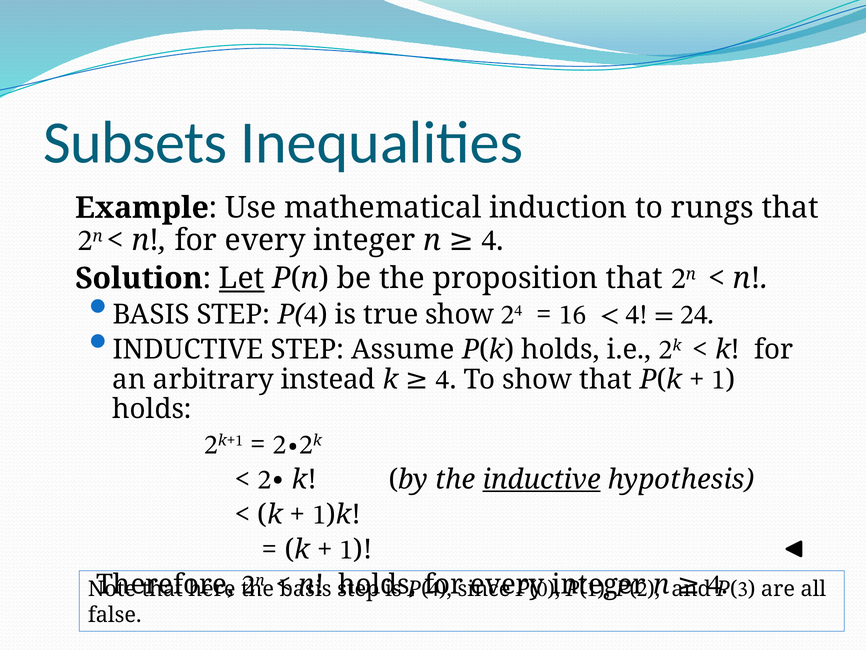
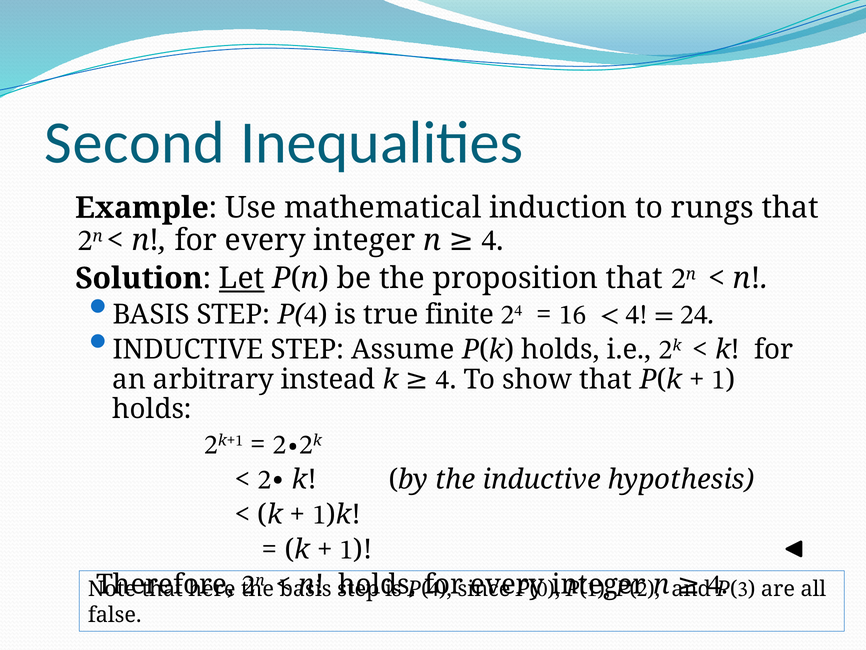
Subsets: Subsets -> Second
true show: show -> finite
inductive at (542, 479) underline: present -> none
